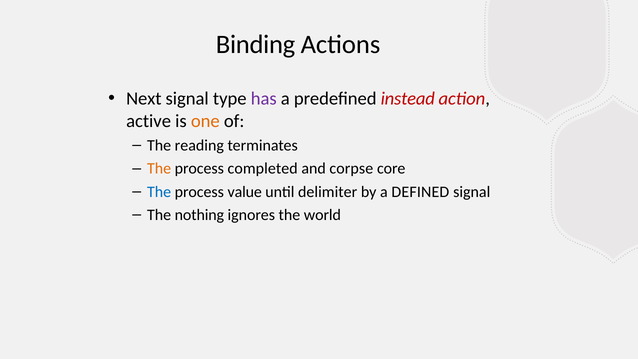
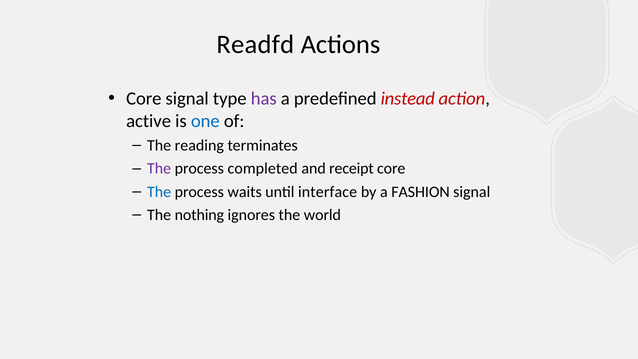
Binding: Binding -> Readfd
Next at (144, 99): Next -> Core
one colour: orange -> blue
The at (159, 169) colour: orange -> purple
corpse: corpse -> receipt
value: value -> waits
delimiter: delimiter -> interface
DEFINED: DEFINED -> FASHION
